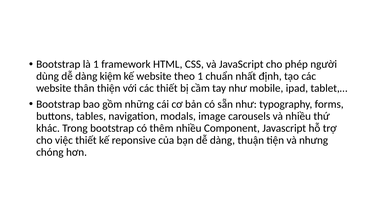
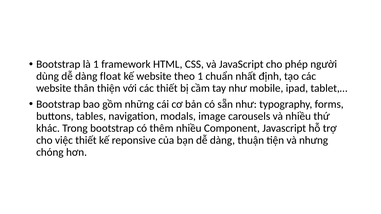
kiệm: kiệm -> float
